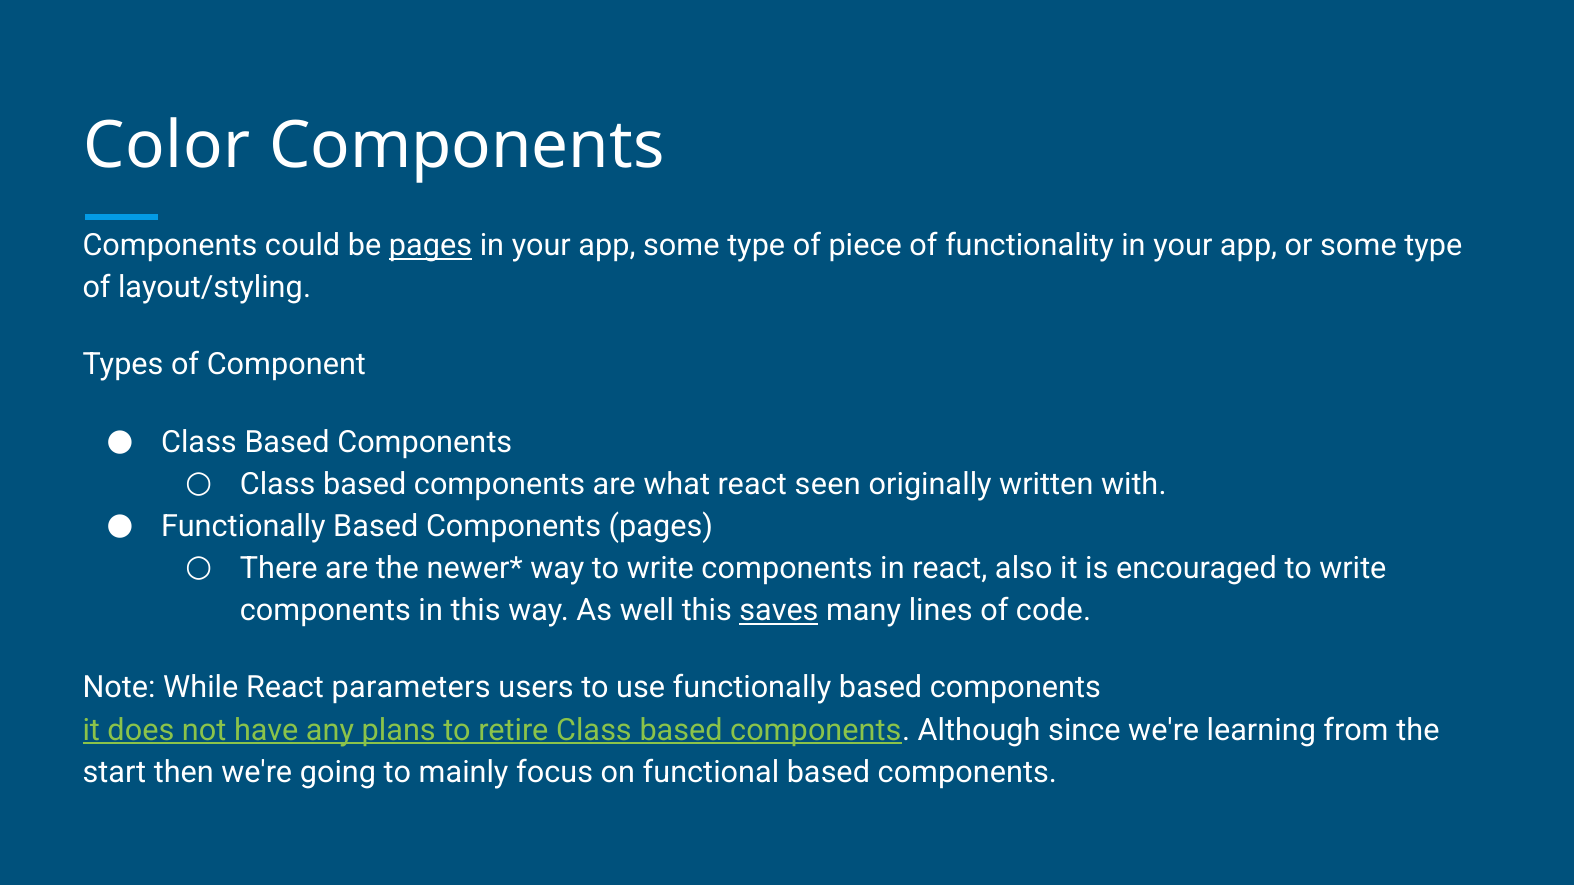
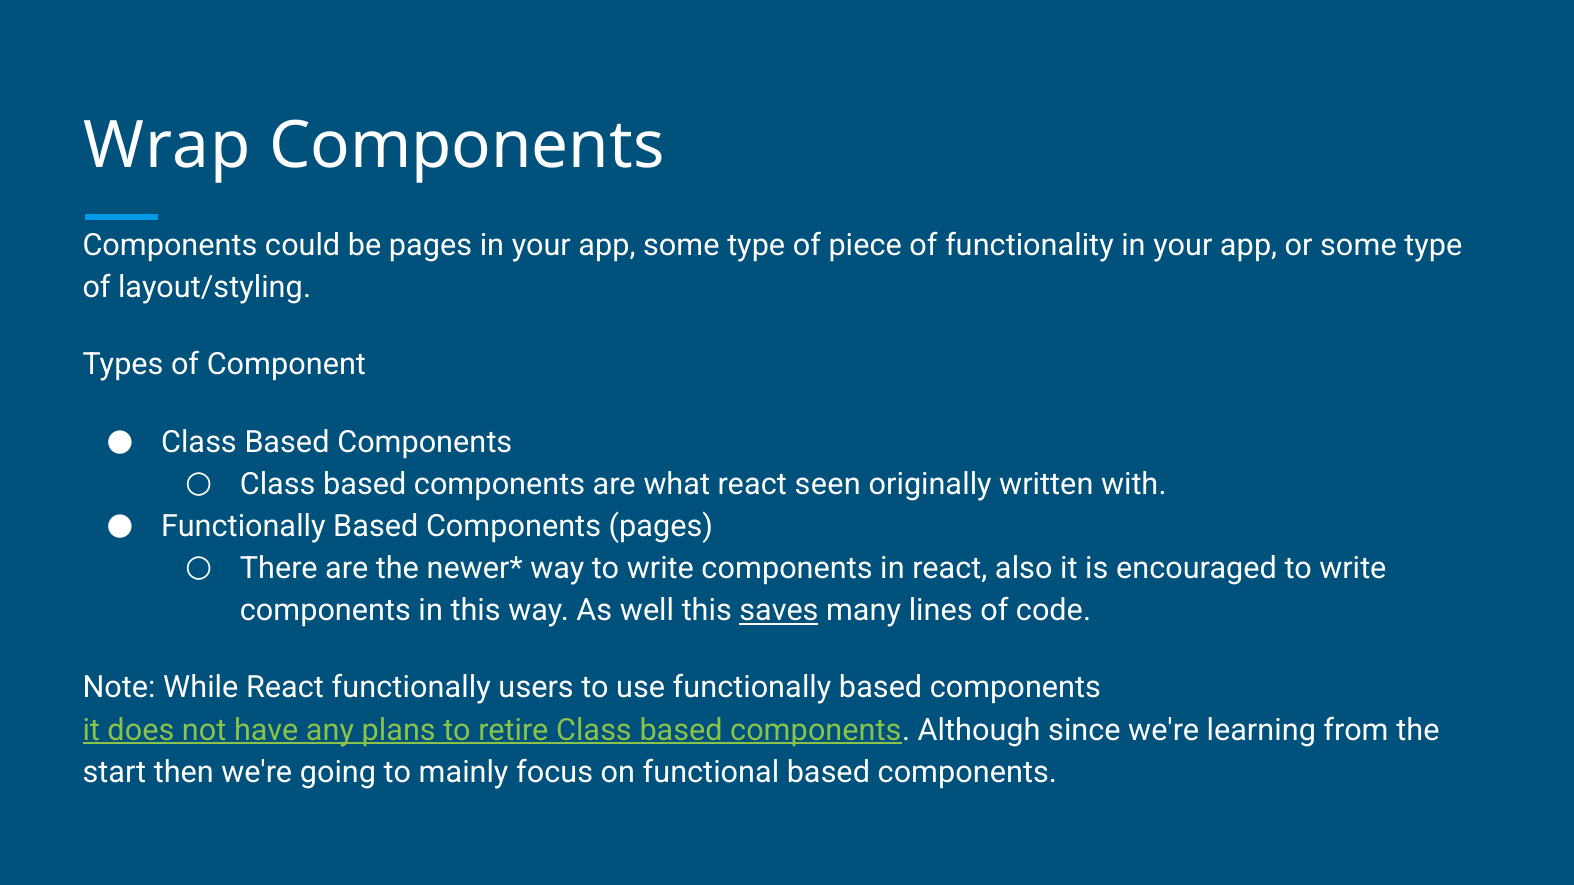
Color: Color -> Wrap
pages at (431, 246) underline: present -> none
React parameters: parameters -> functionally
